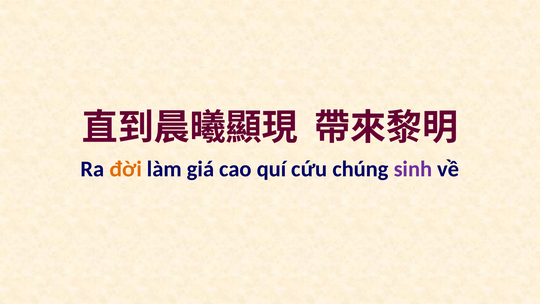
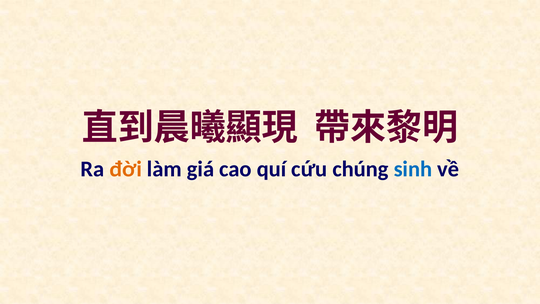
sinh colour: purple -> blue
